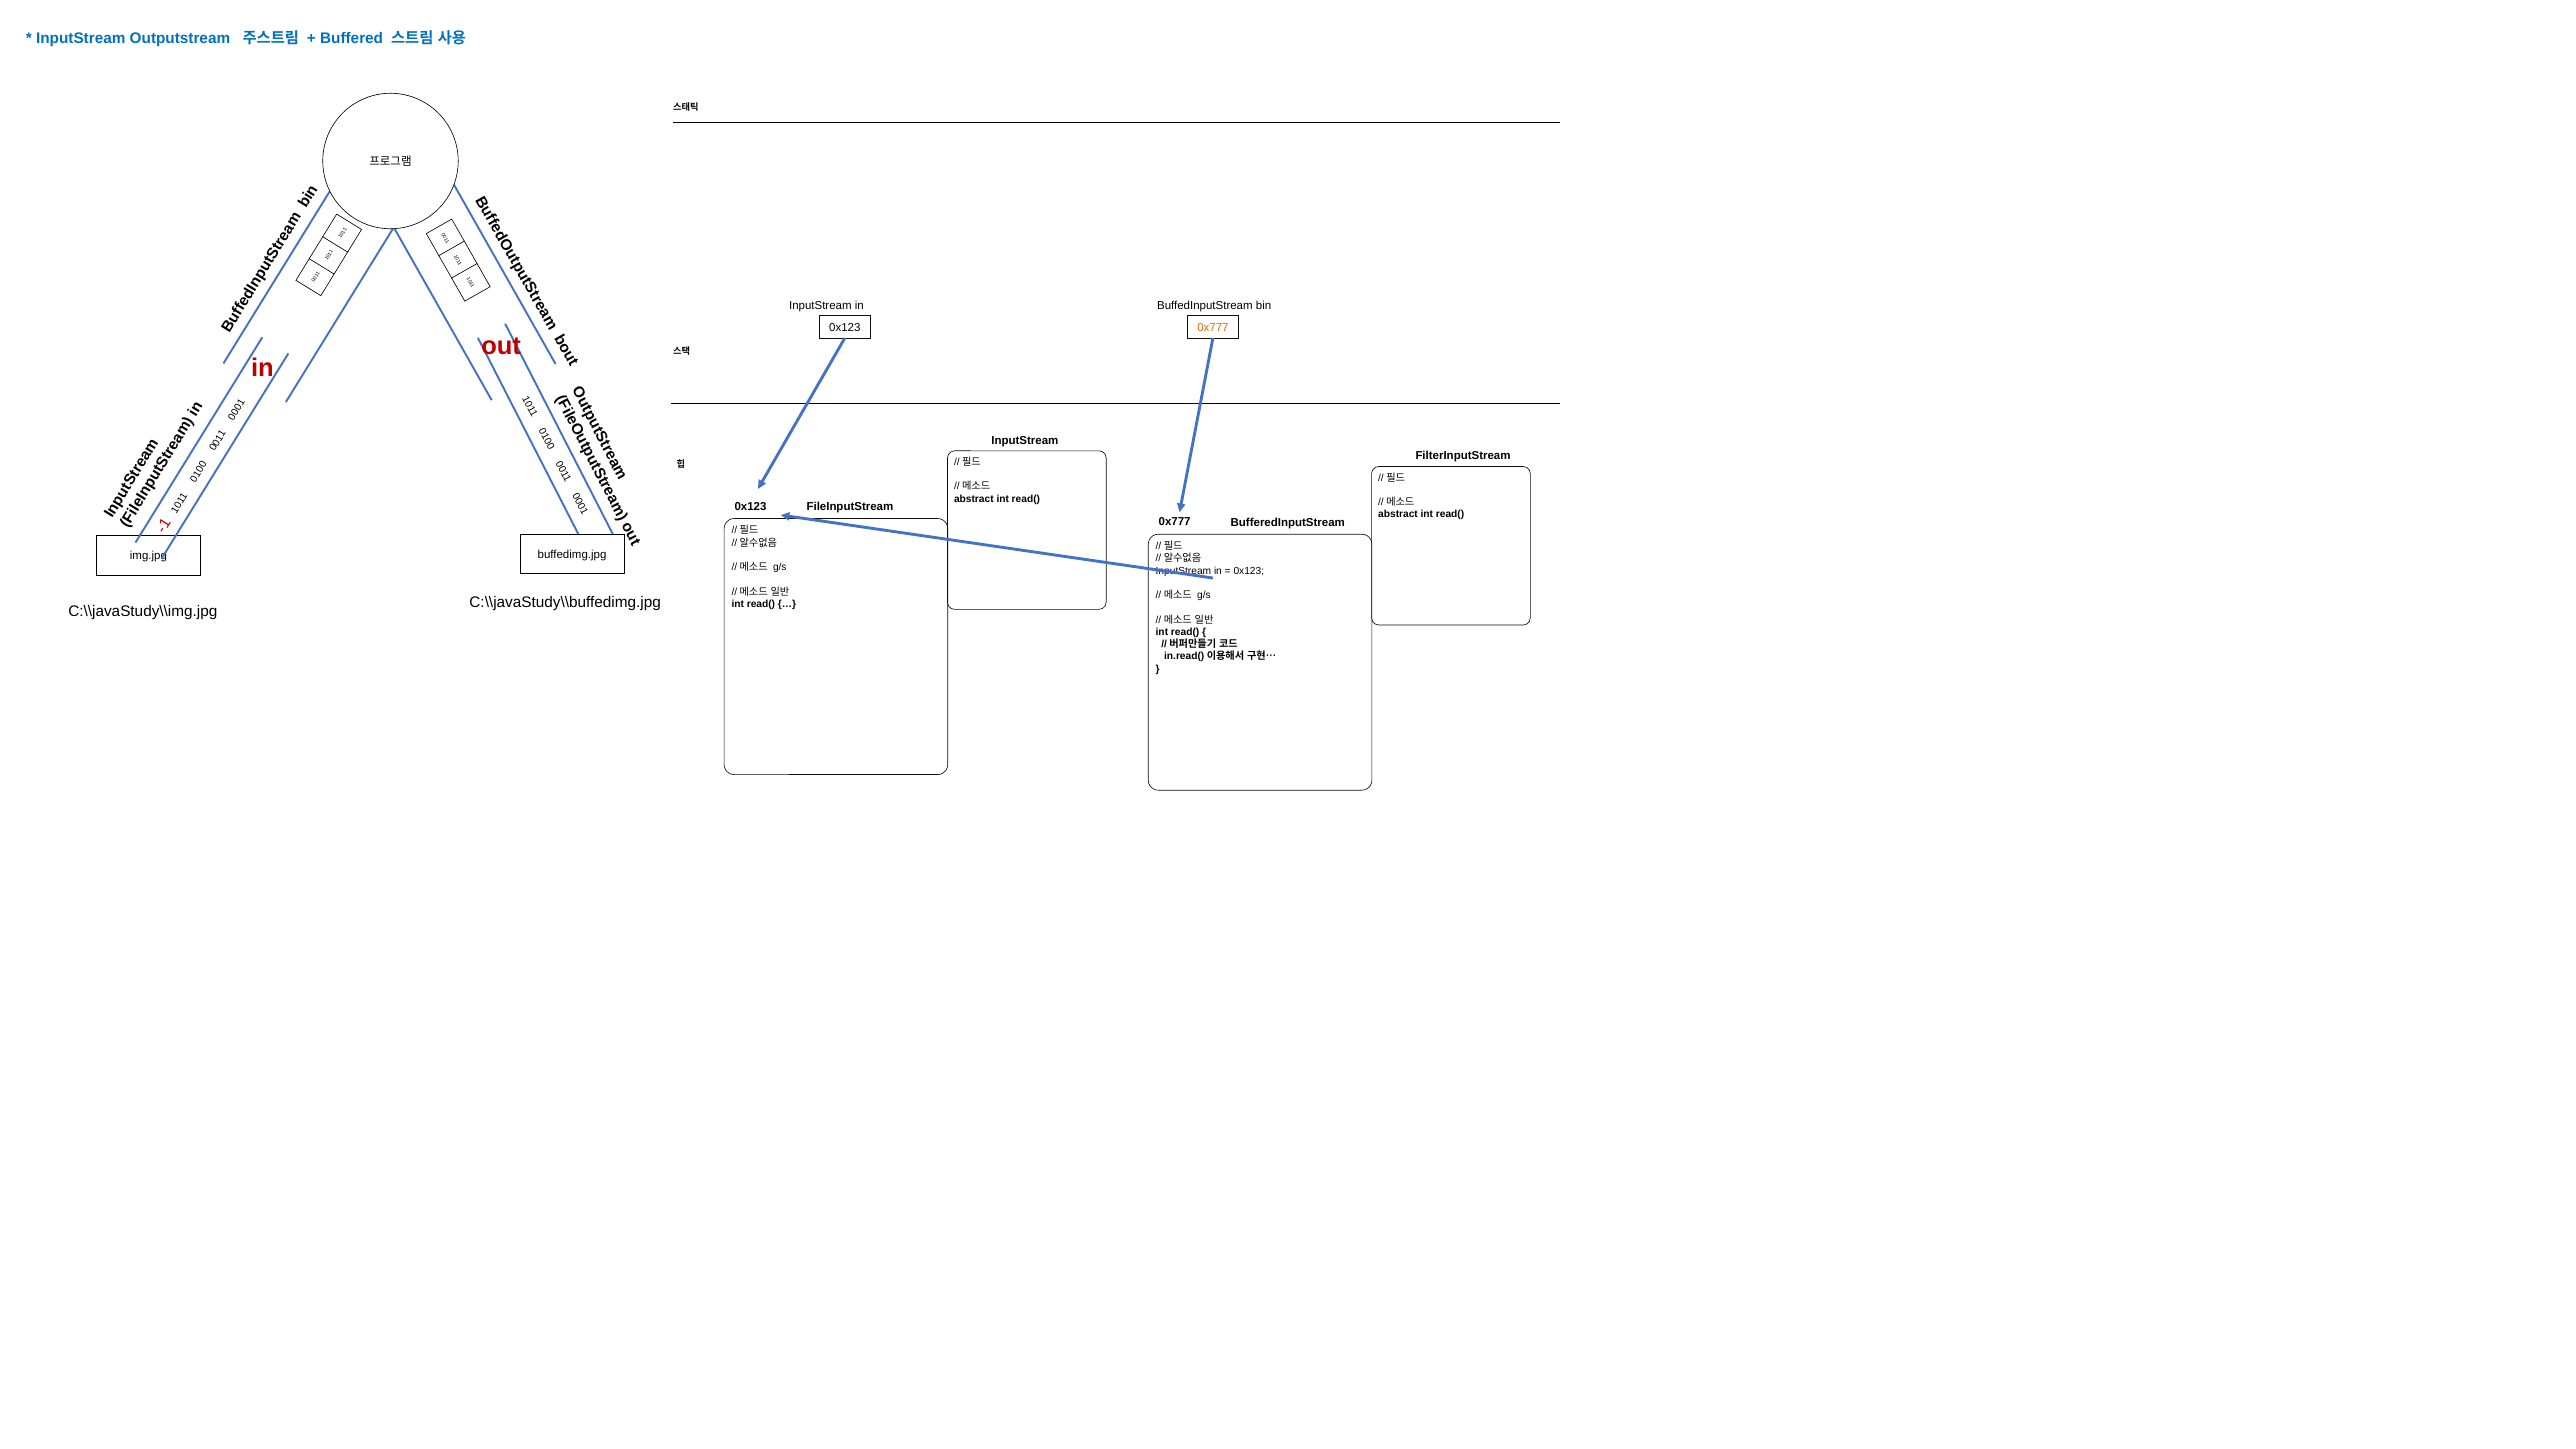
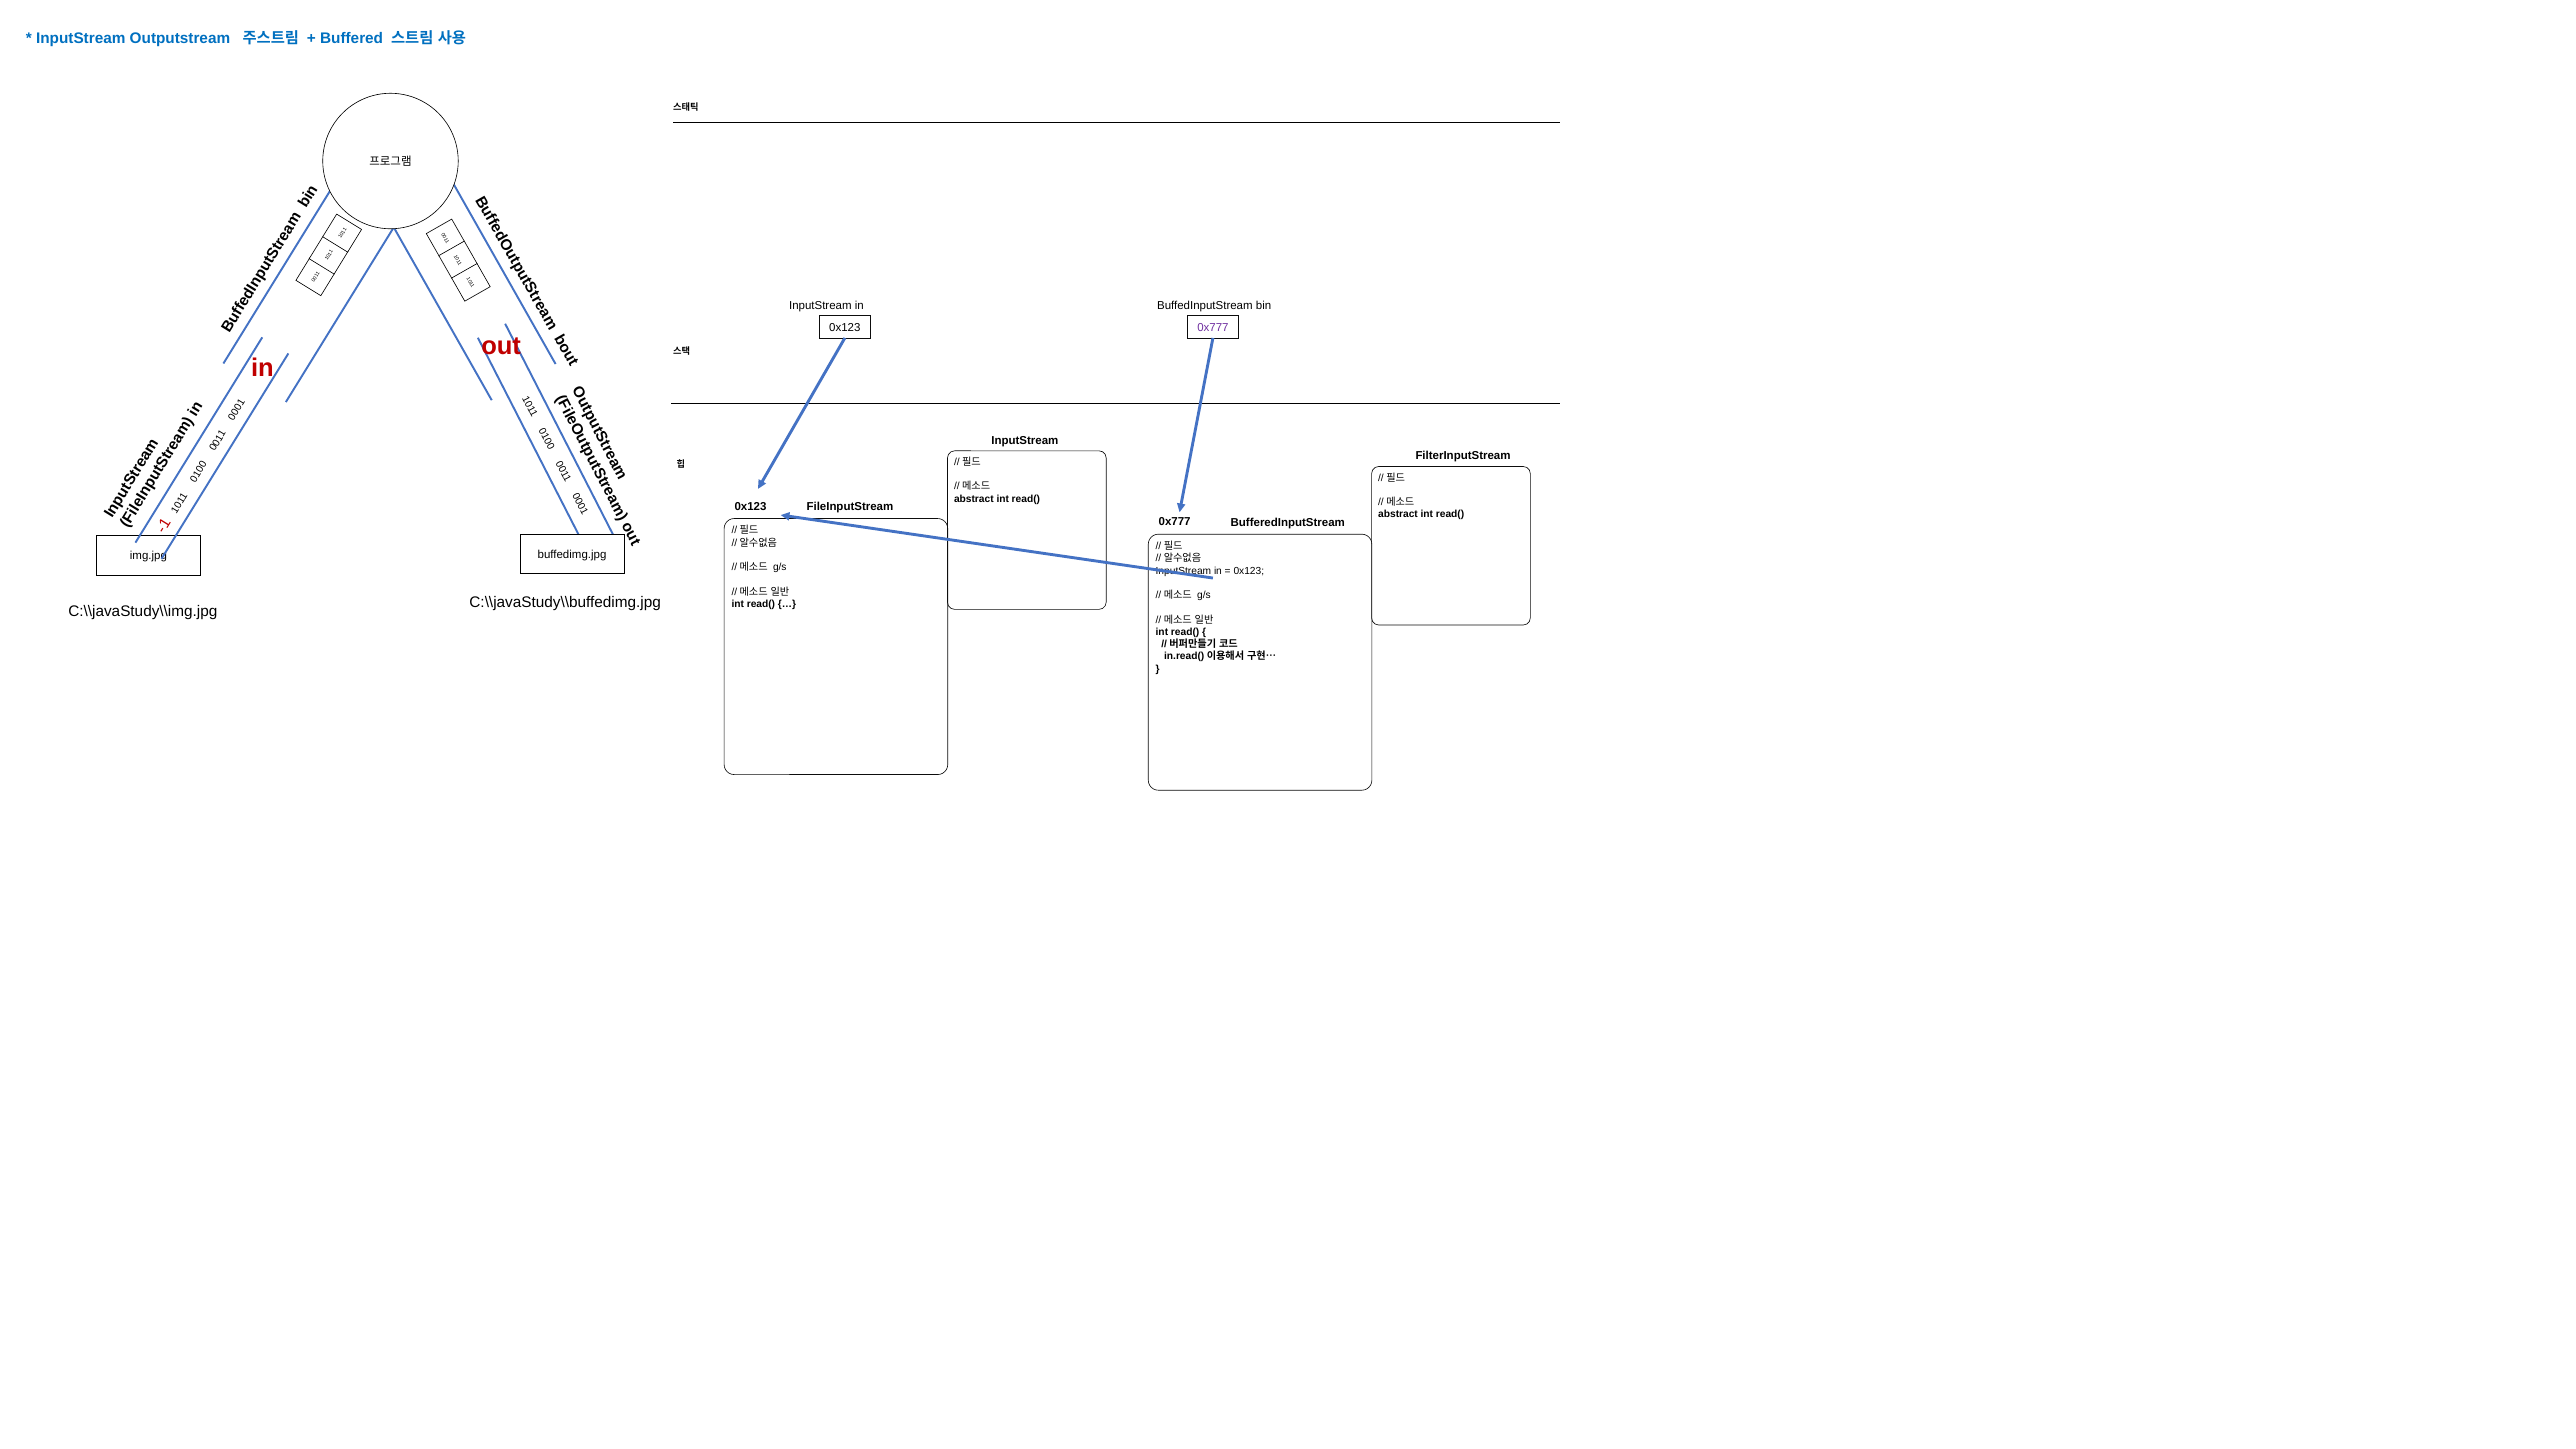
0x777 at (1213, 328) colour: orange -> purple
